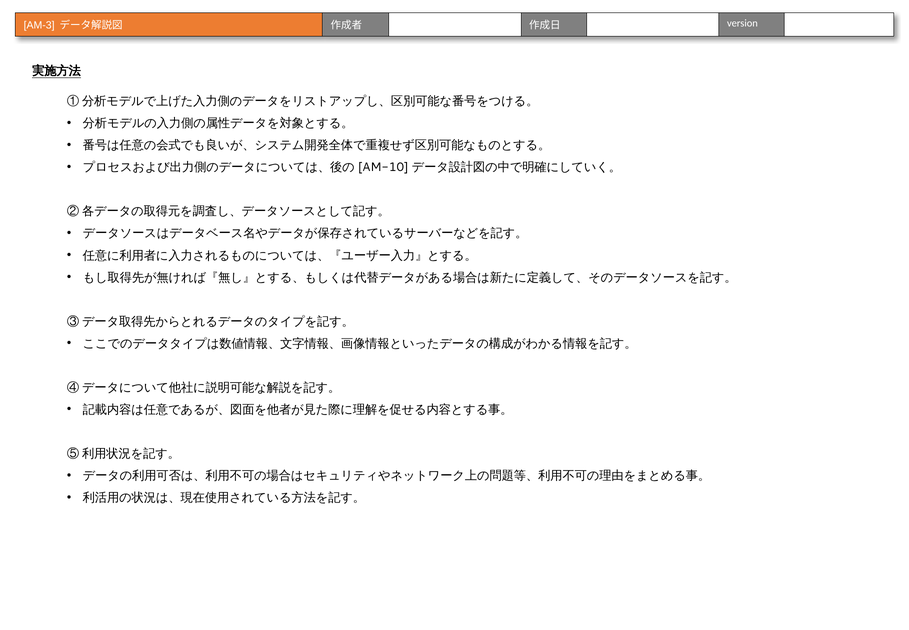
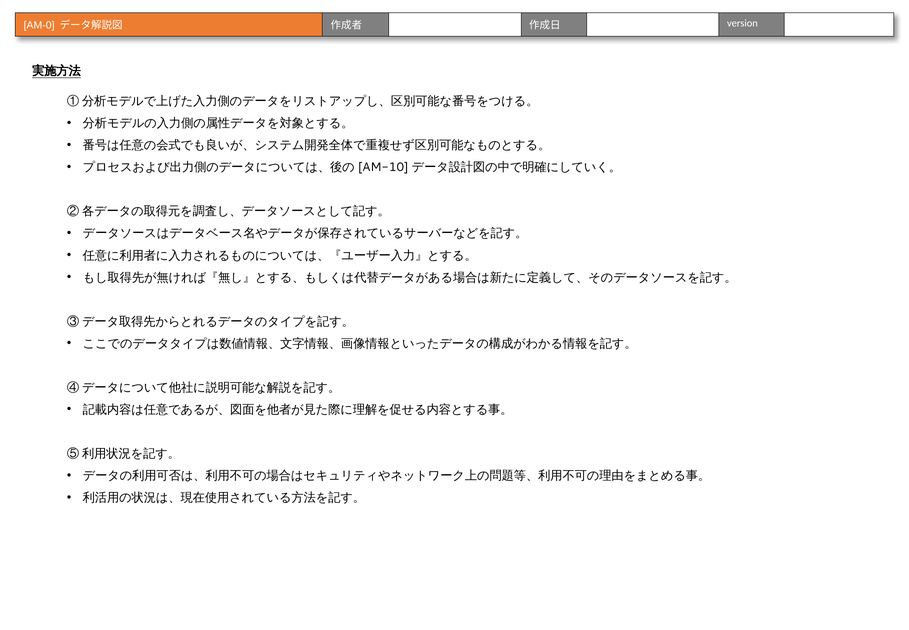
AM-3: AM-3 -> AM-0
